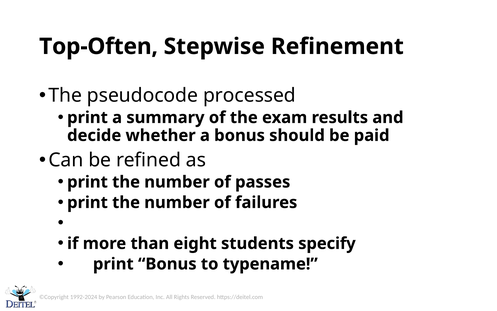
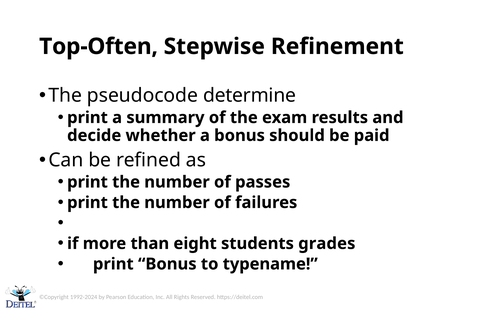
processed: processed -> determine
specify: specify -> grades
